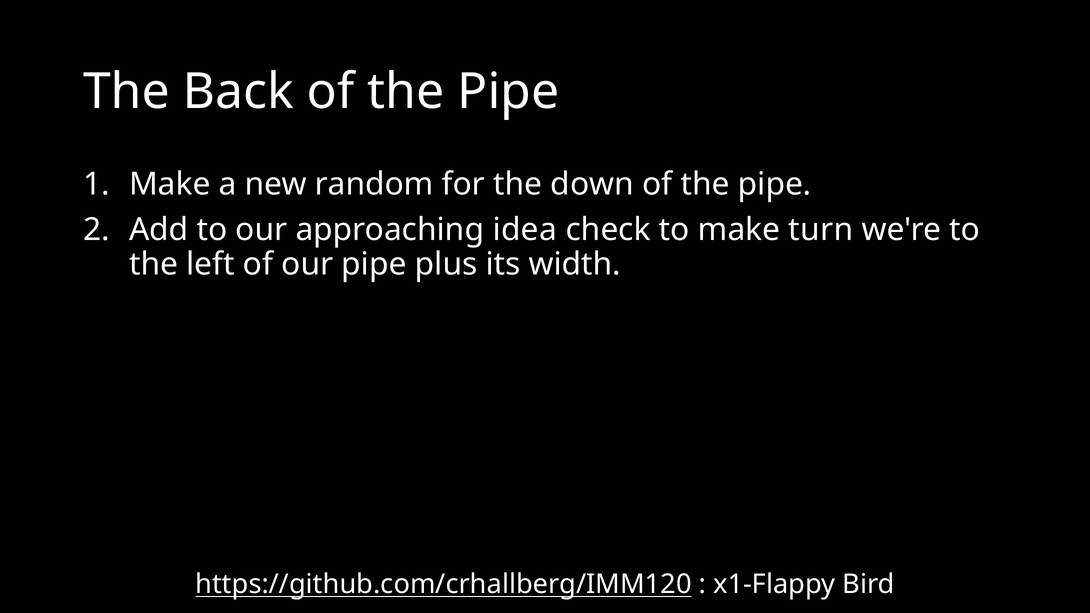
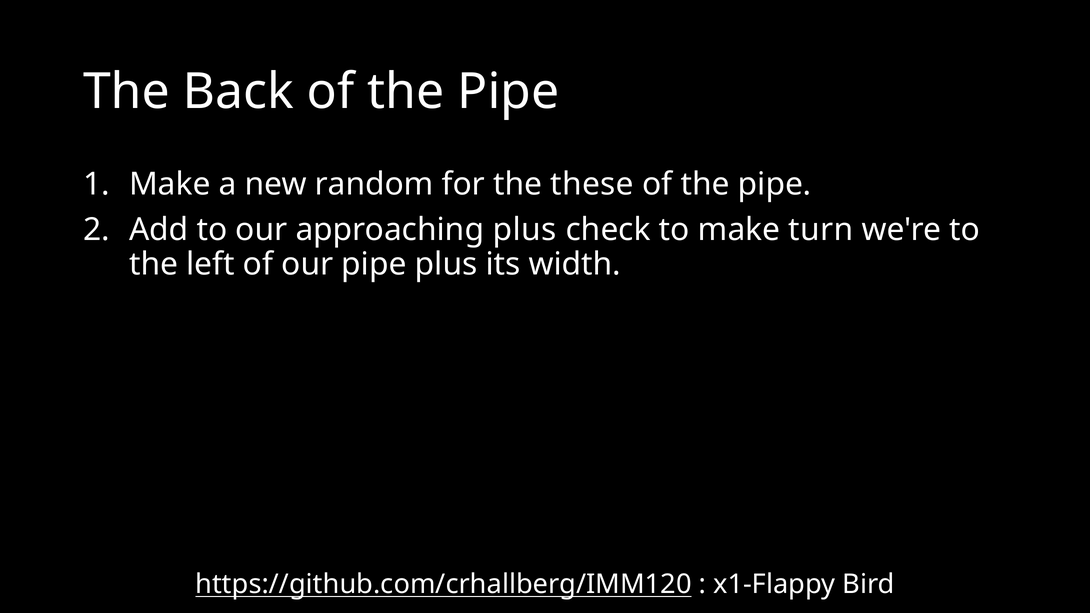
down: down -> these
approaching idea: idea -> plus
